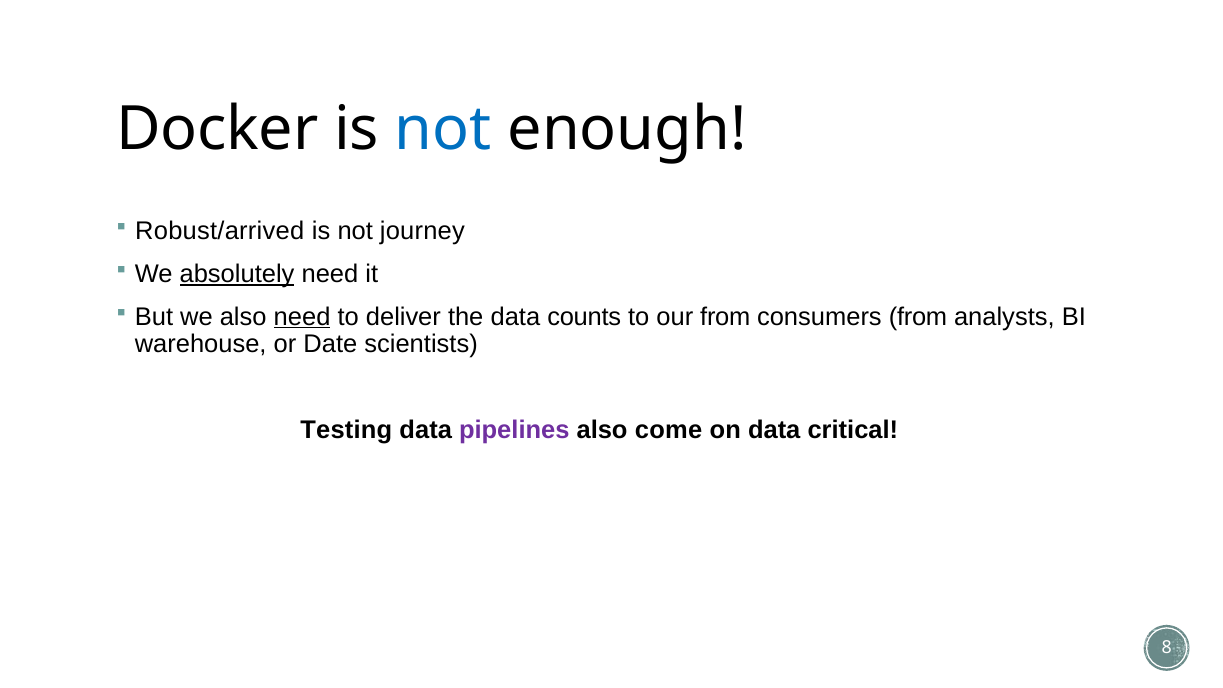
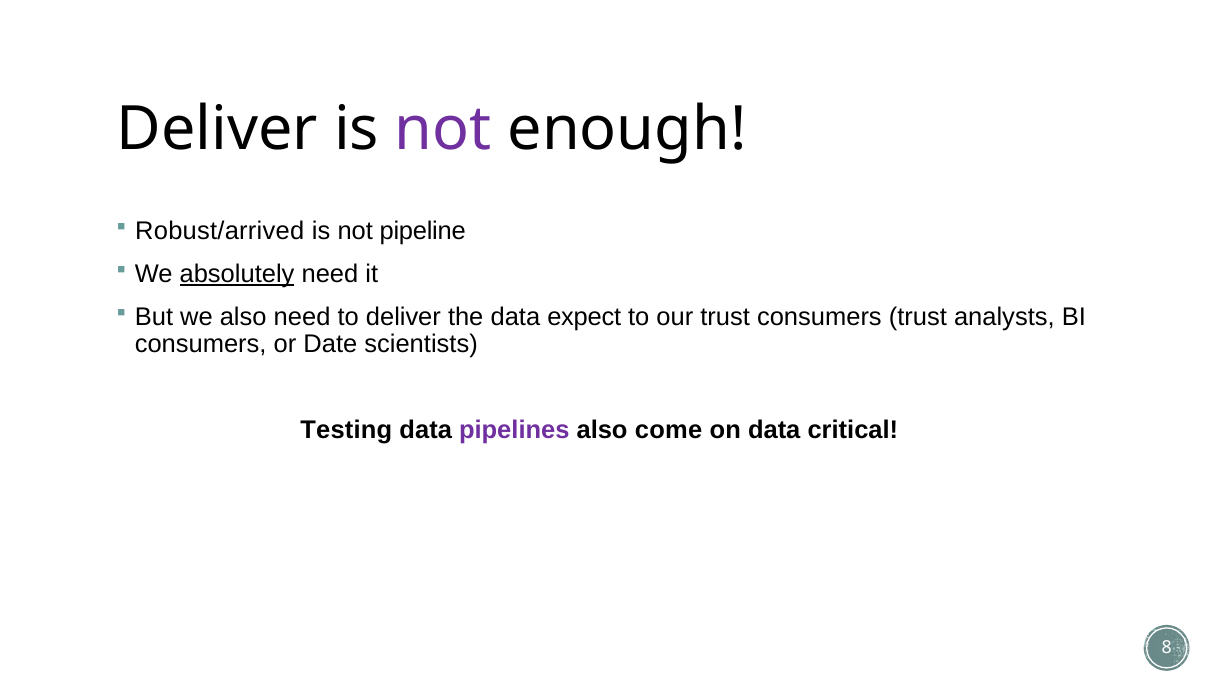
Docker at (217, 129): Docker -> Deliver
not at (443, 129) colour: blue -> purple
journey: journey -> pipeline
need at (302, 317) underline: present -> none
counts: counts -> expect
our from: from -> trust
consumers from: from -> trust
warehouse at (201, 344): warehouse -> consumers
